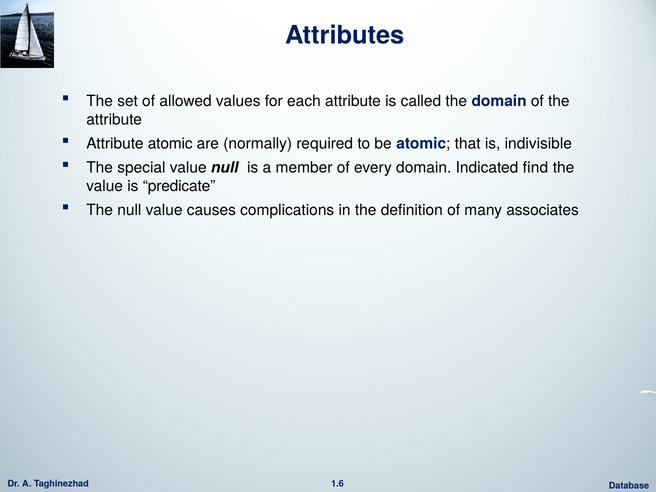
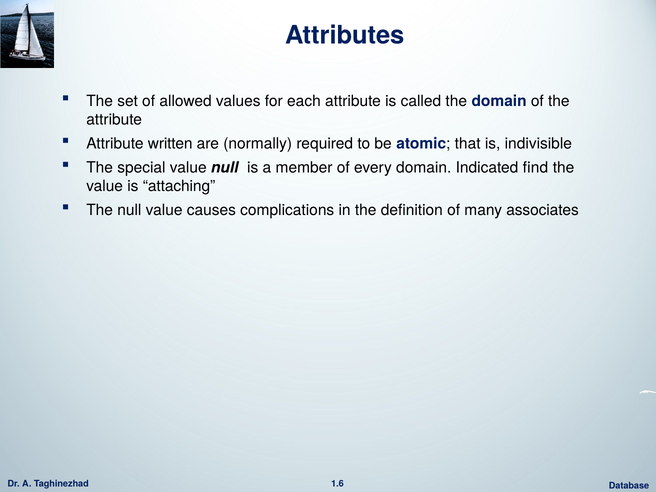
Attribute atomic: atomic -> written
predicate: predicate -> attaching
